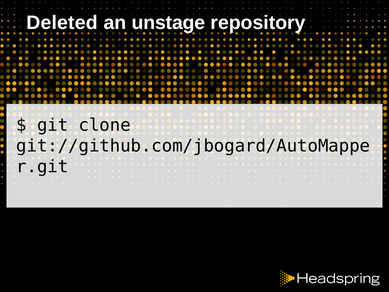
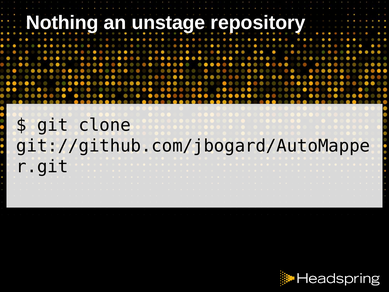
Deleted: Deleted -> Nothing
